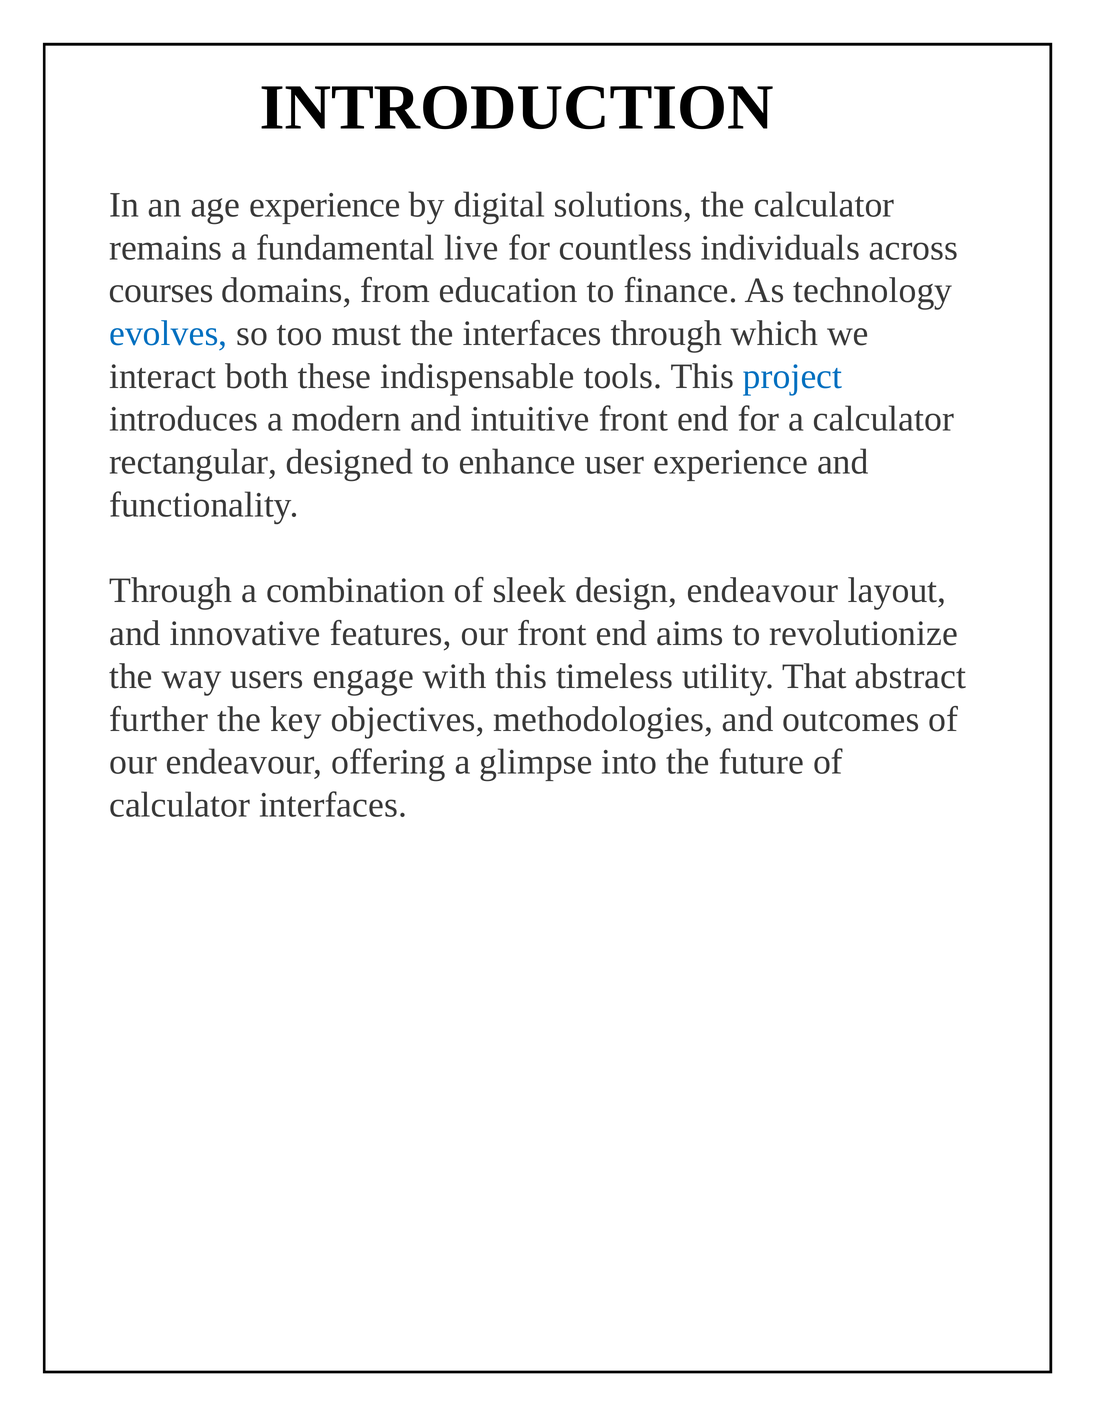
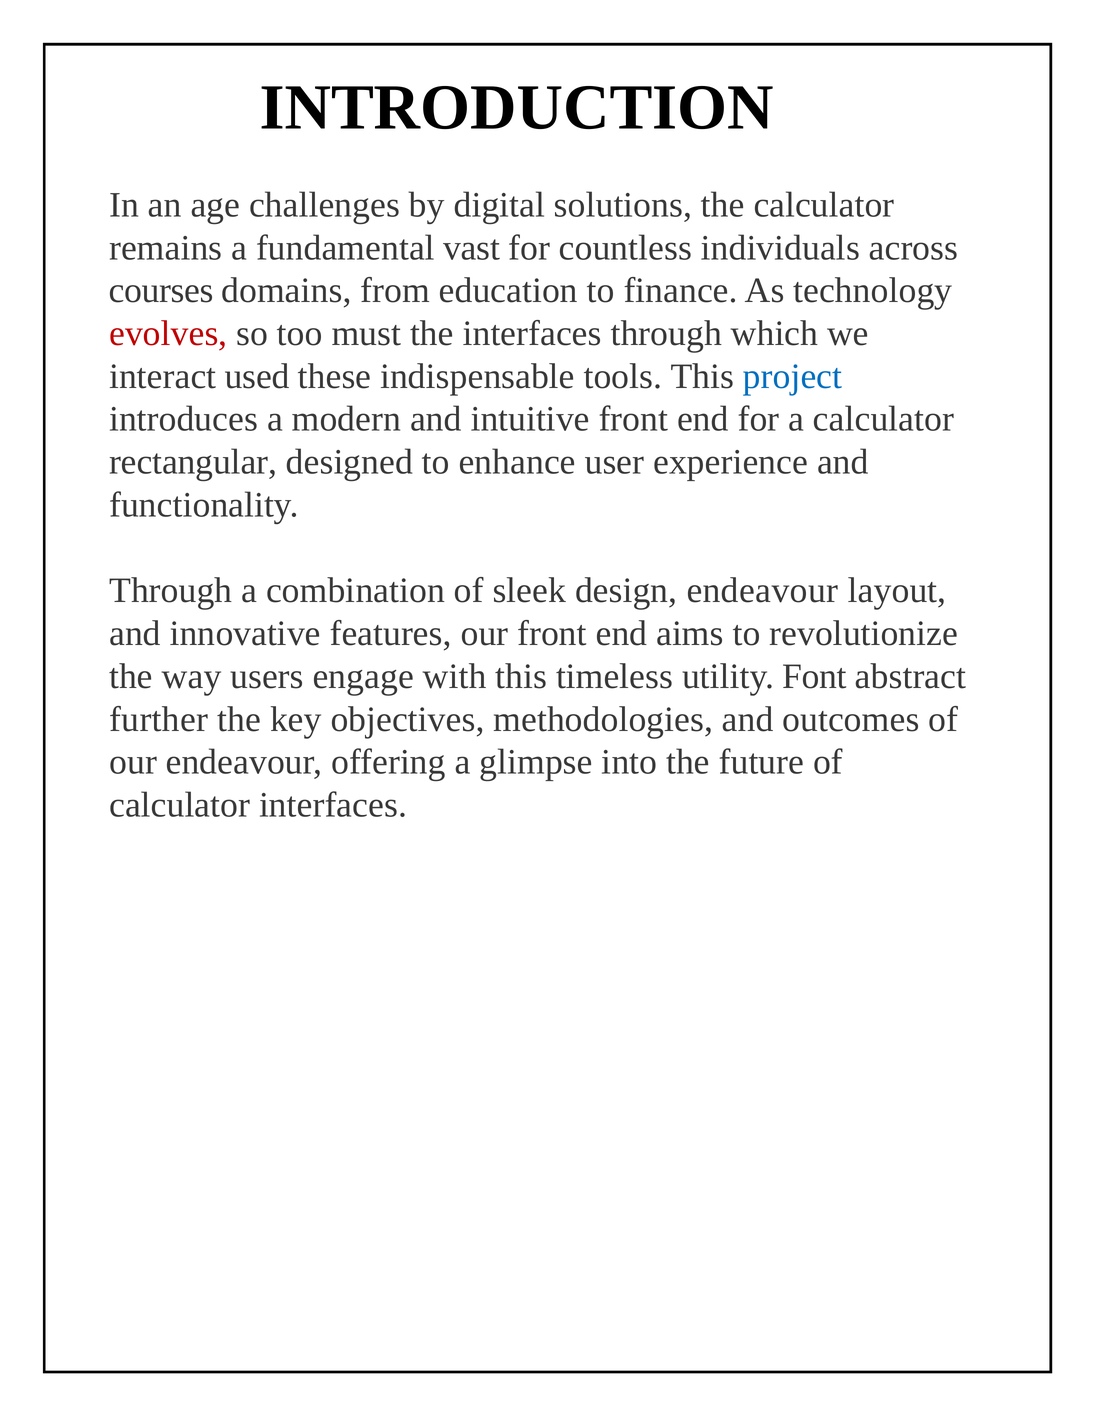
age experience: experience -> challenges
live: live -> vast
evolves colour: blue -> red
both: both -> used
That: That -> Font
